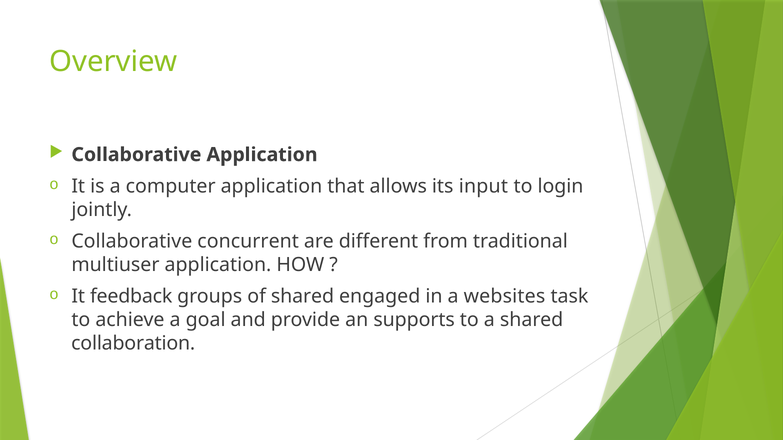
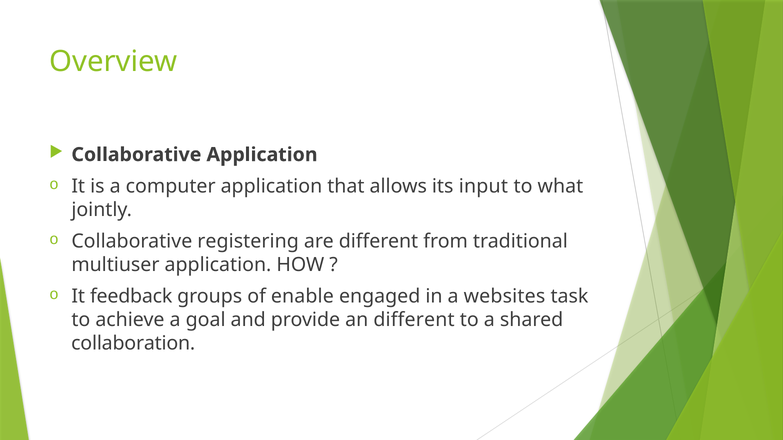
login: login -> what
concurrent: concurrent -> registering
of shared: shared -> enable
an supports: supports -> different
